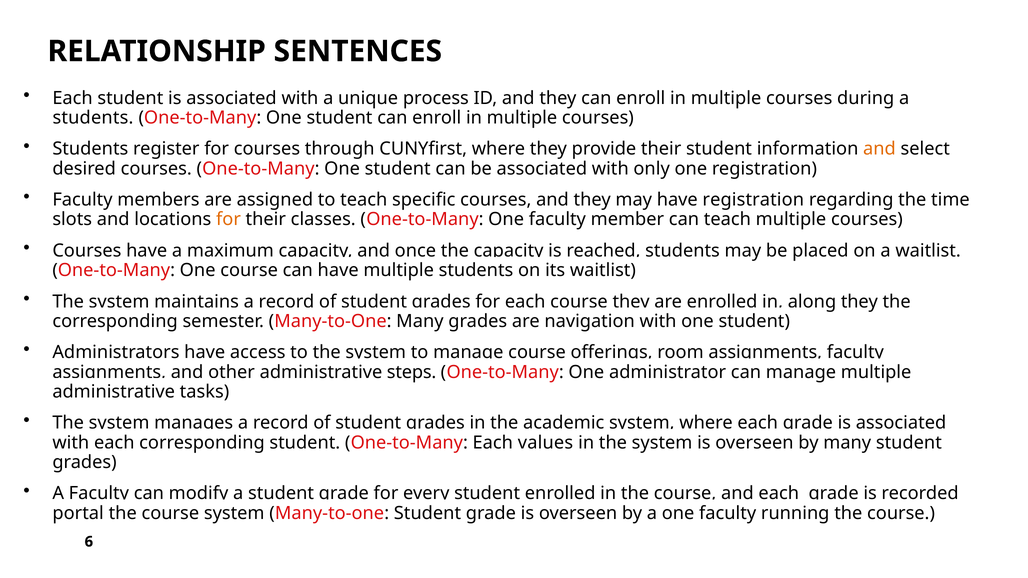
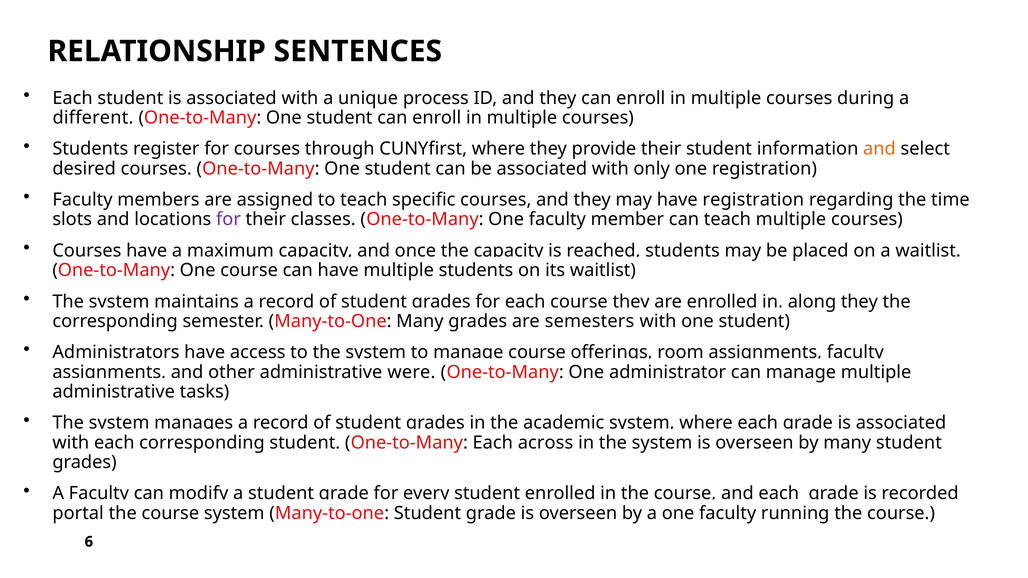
students at (93, 118): students -> different
for at (228, 220) colour: orange -> purple
navigation: navigation -> semesters
steps: steps -> were
values: values -> across
